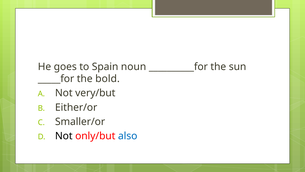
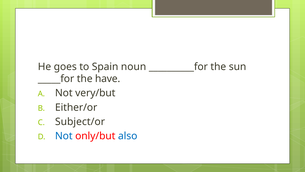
bold: bold -> have
Smaller/or: Smaller/or -> Subject/or
Not at (64, 136) colour: black -> blue
